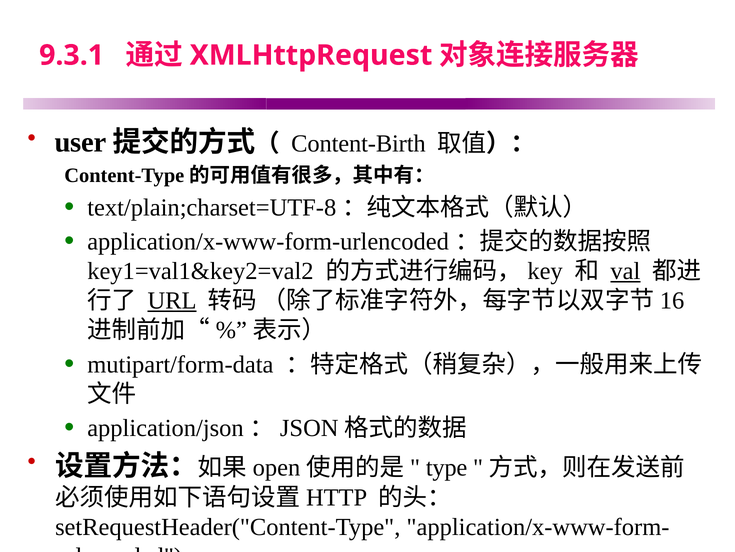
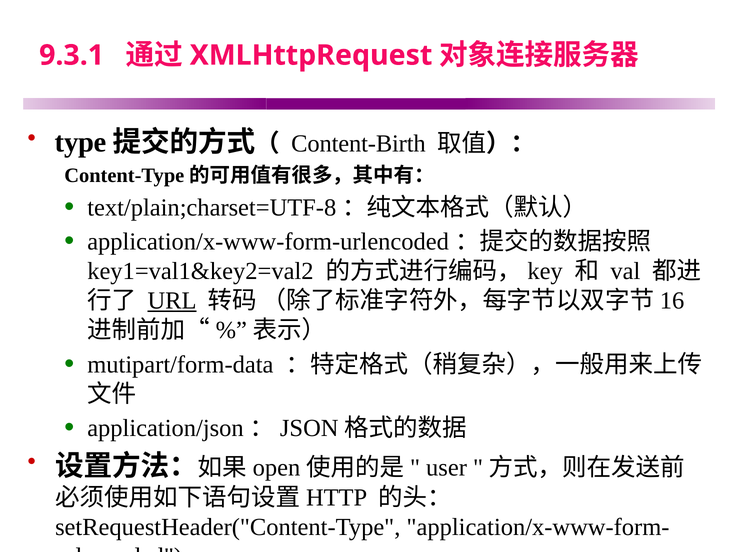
user: user -> type
val underline: present -> none
type: type -> user
